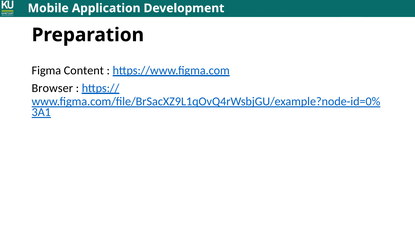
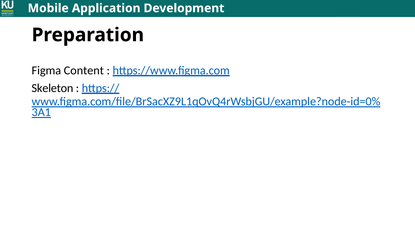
Browser: Browser -> Skeleton
